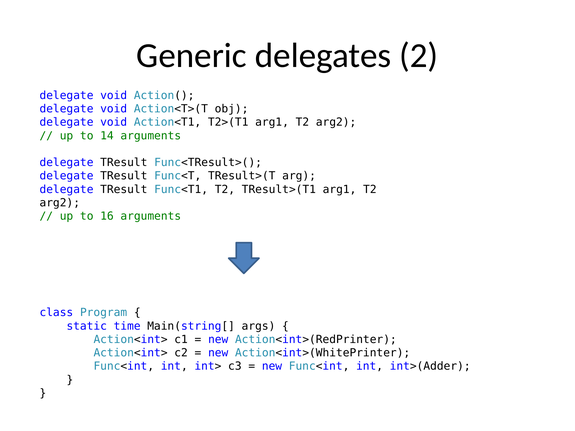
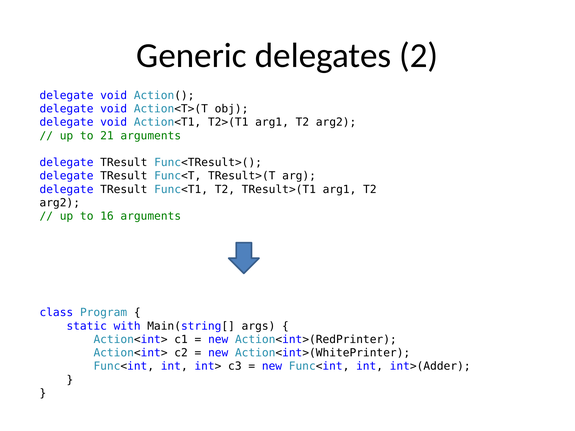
14: 14 -> 21
time: time -> with
